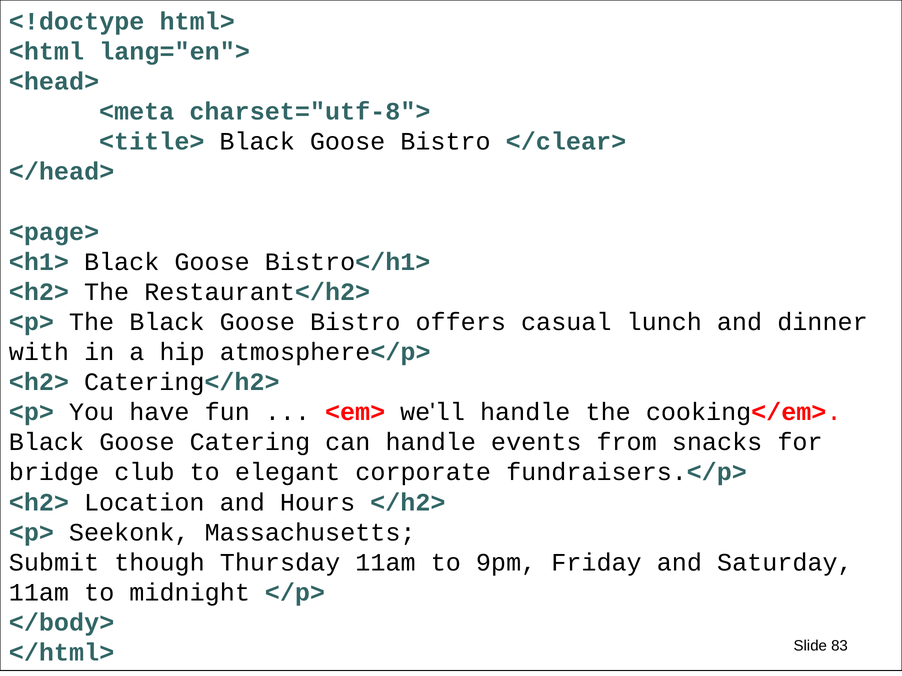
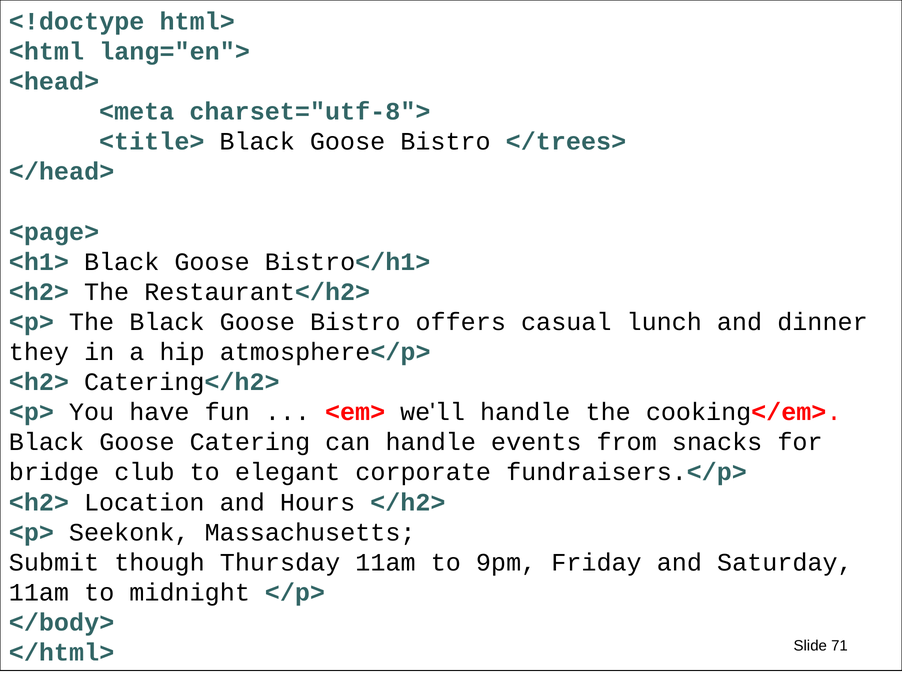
</clear>: </clear> -> </trees>
with: with -> they
83: 83 -> 71
